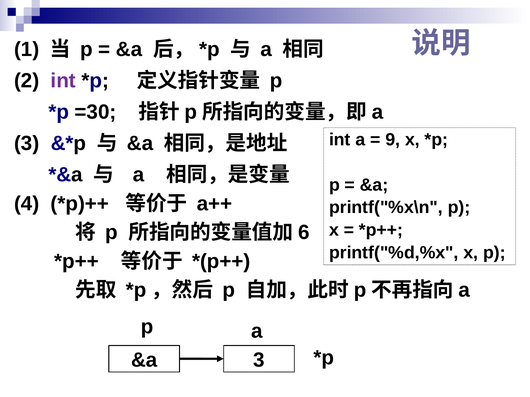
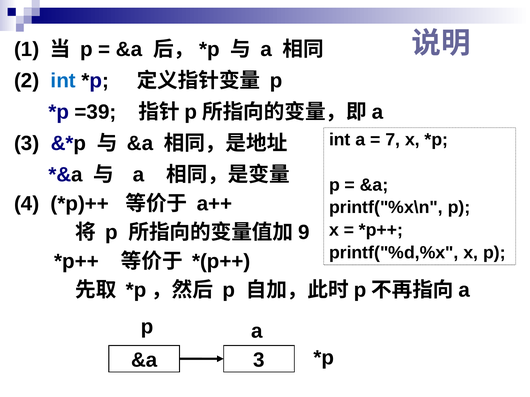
int at (63, 81) colour: purple -> blue
=30: =30 -> =39
9: 9 -> 7
6: 6 -> 9
